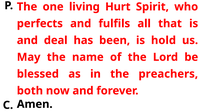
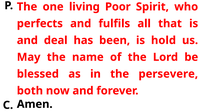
Hurt: Hurt -> Poor
preachers: preachers -> persevere
